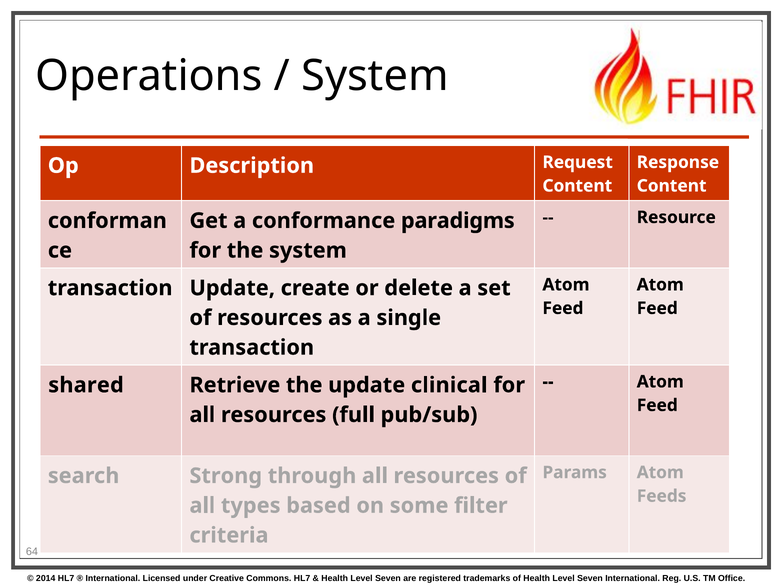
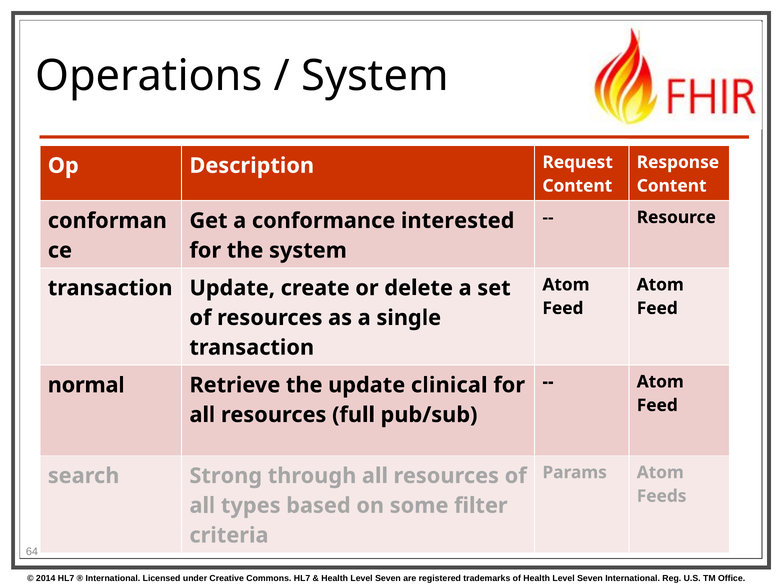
paradigms: paradigms -> interested
shared: shared -> normal
